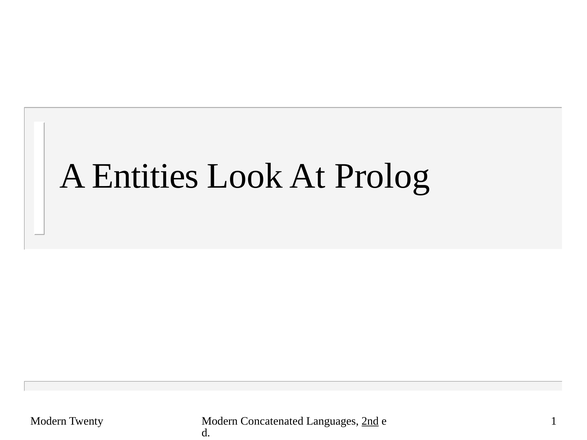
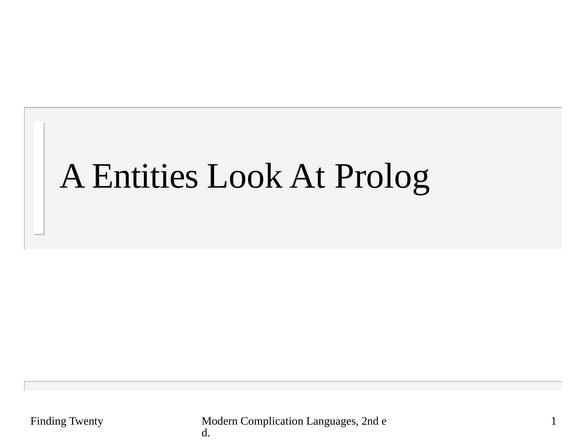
Modern at (48, 421): Modern -> Finding
Concatenated: Concatenated -> Complication
2nd underline: present -> none
